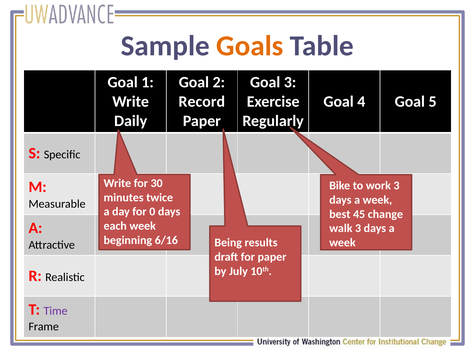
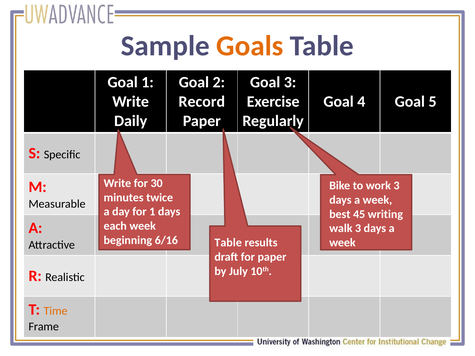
for 0: 0 -> 1
change: change -> writing
6/16 Being: Being -> Table
Time colour: purple -> orange
